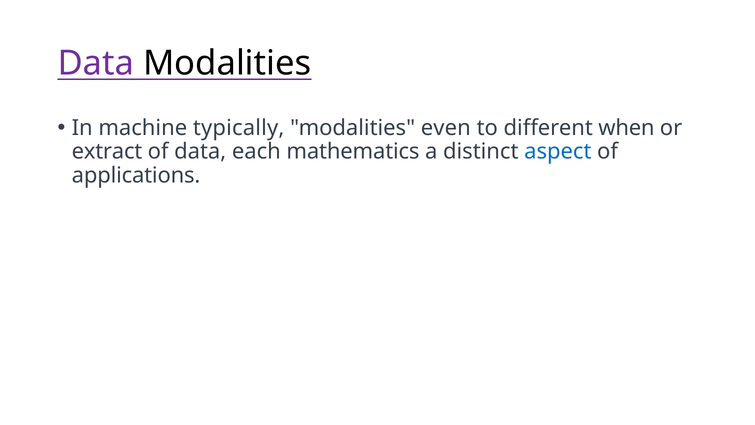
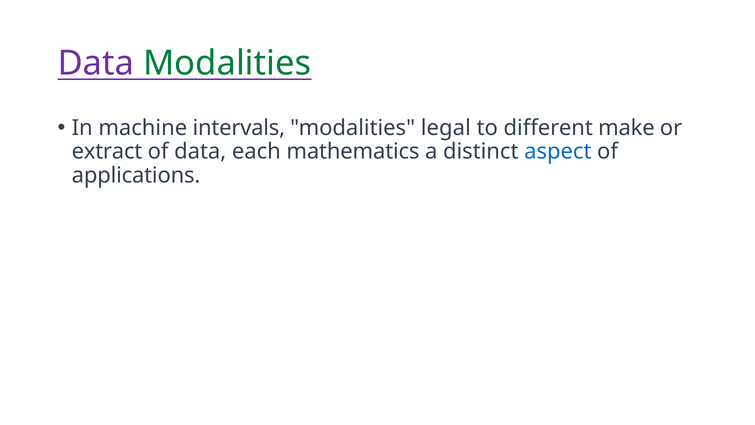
Modalities at (227, 63) colour: black -> green
typically: typically -> intervals
even: even -> legal
when: when -> make
